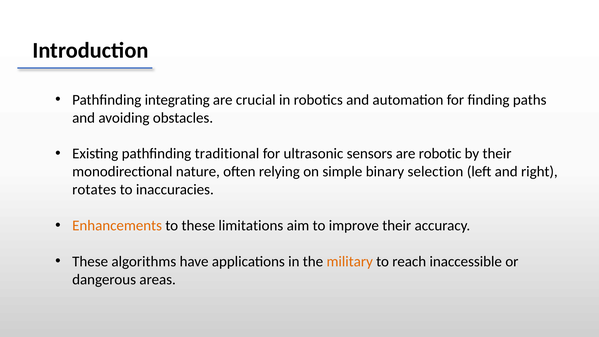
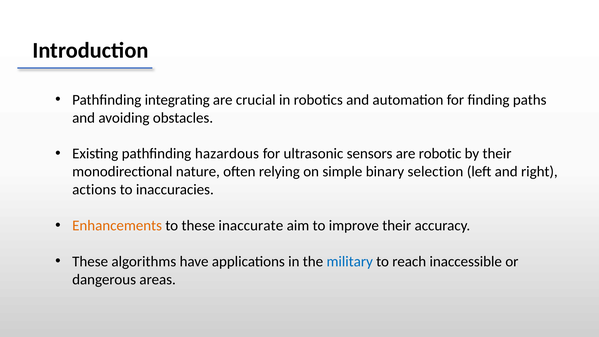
traditional: traditional -> hazardous
rotates: rotates -> actions
limitations: limitations -> inaccurate
military colour: orange -> blue
